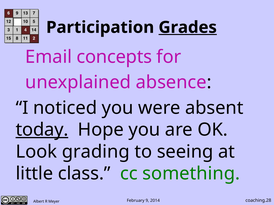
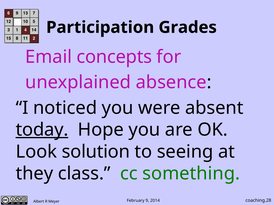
Grades underline: present -> none
grading: grading -> solution
little: little -> they
